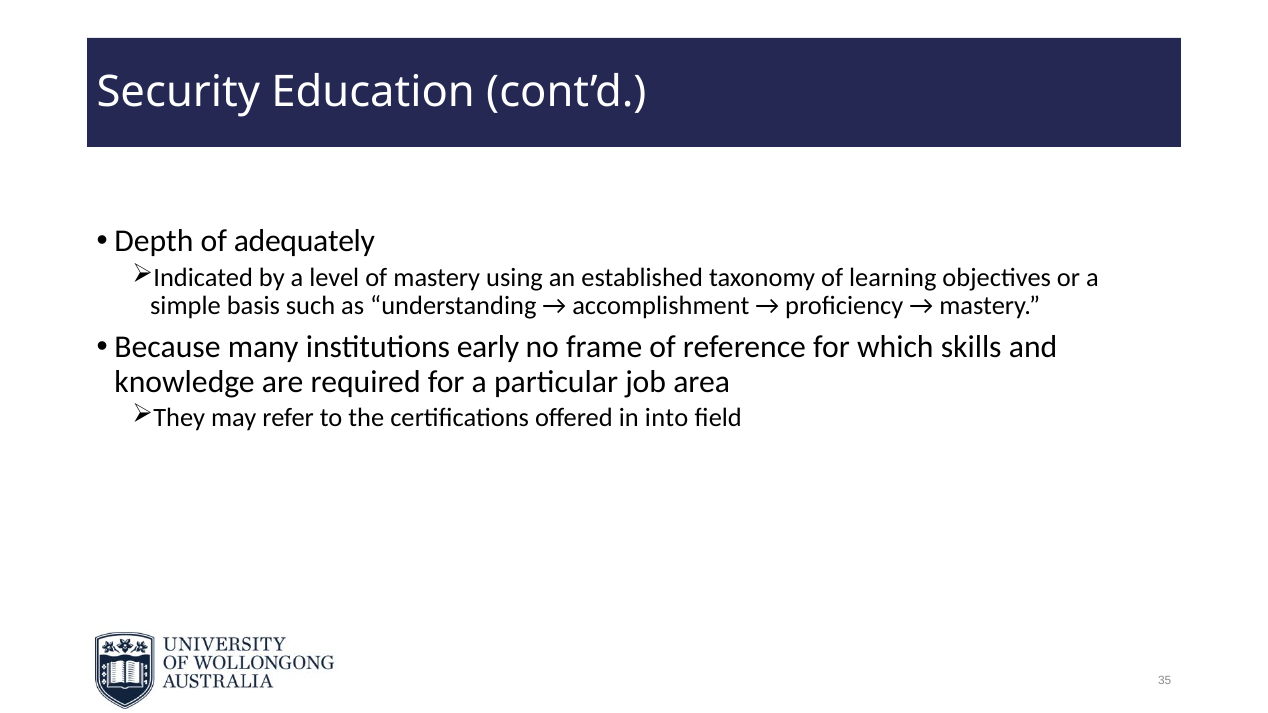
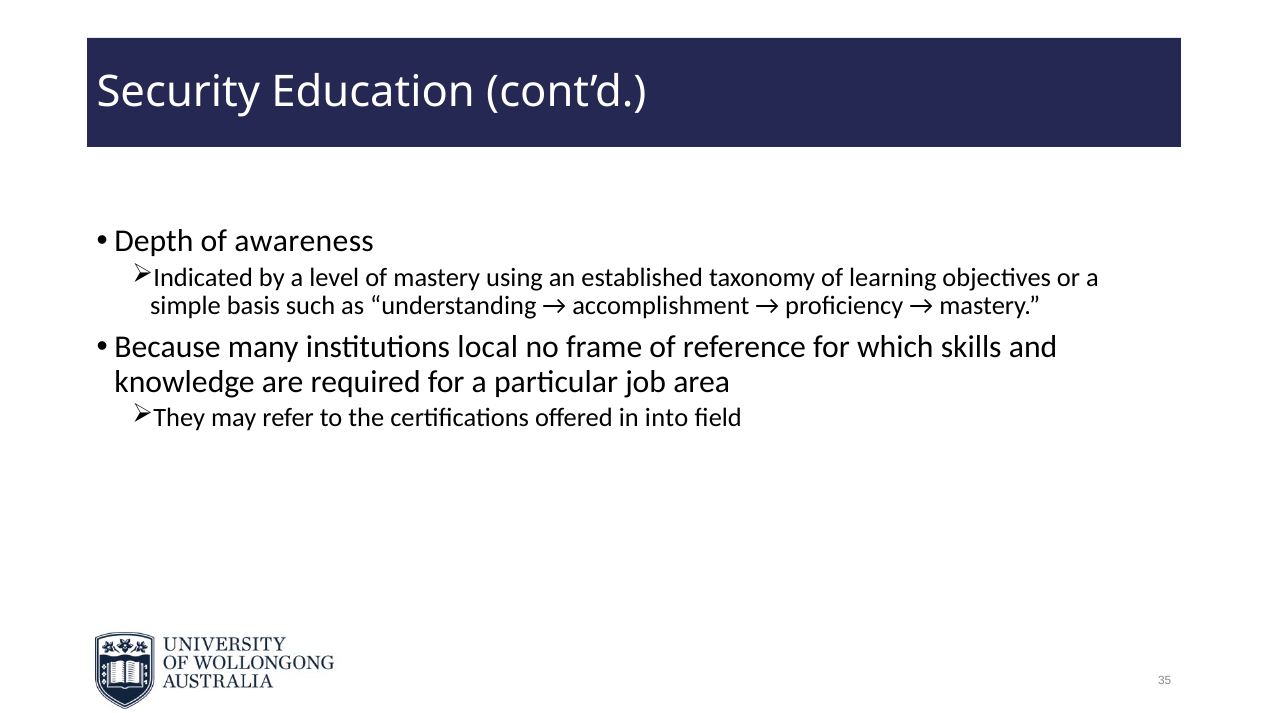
adequately: adequately -> awareness
early: early -> local
